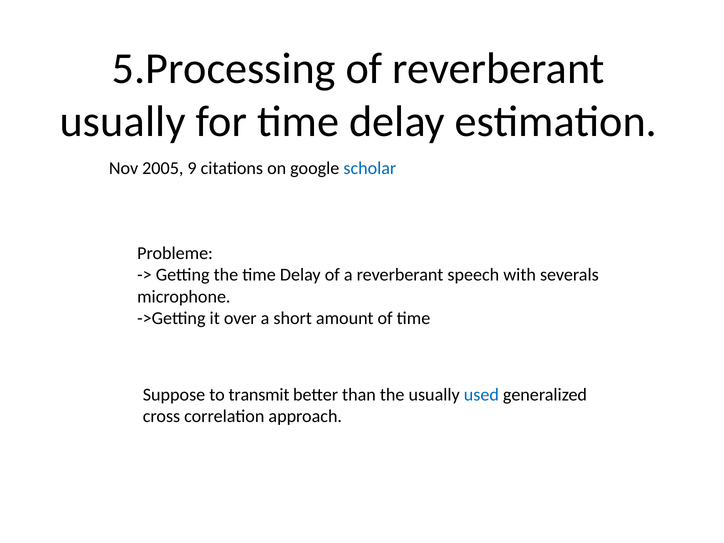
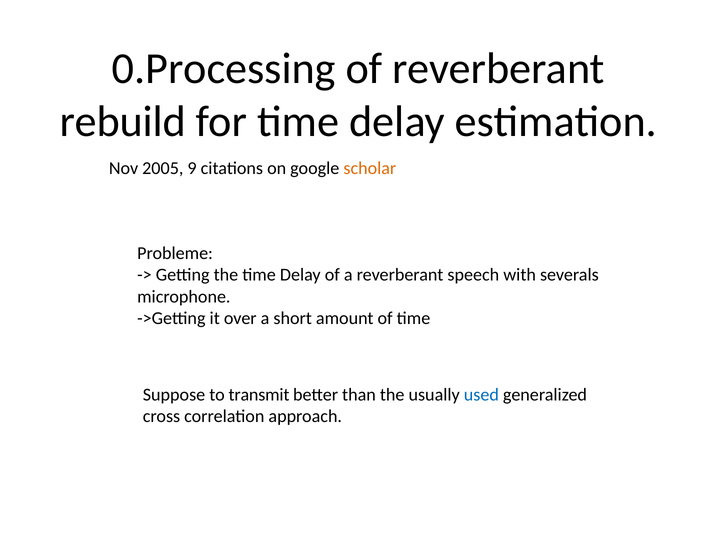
5.Processing: 5.Processing -> 0.Processing
usually at (123, 122): usually -> rebuild
scholar colour: blue -> orange
